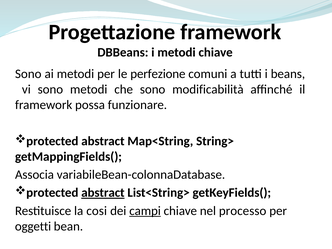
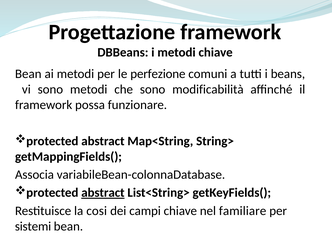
Sono at (28, 74): Sono -> Bean
campi underline: present -> none
processo: processo -> familiare
oggetti: oggetti -> sistemi
